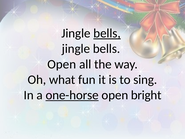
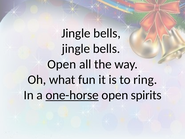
bells at (107, 33) underline: present -> none
sing: sing -> ring
bright: bright -> spirits
